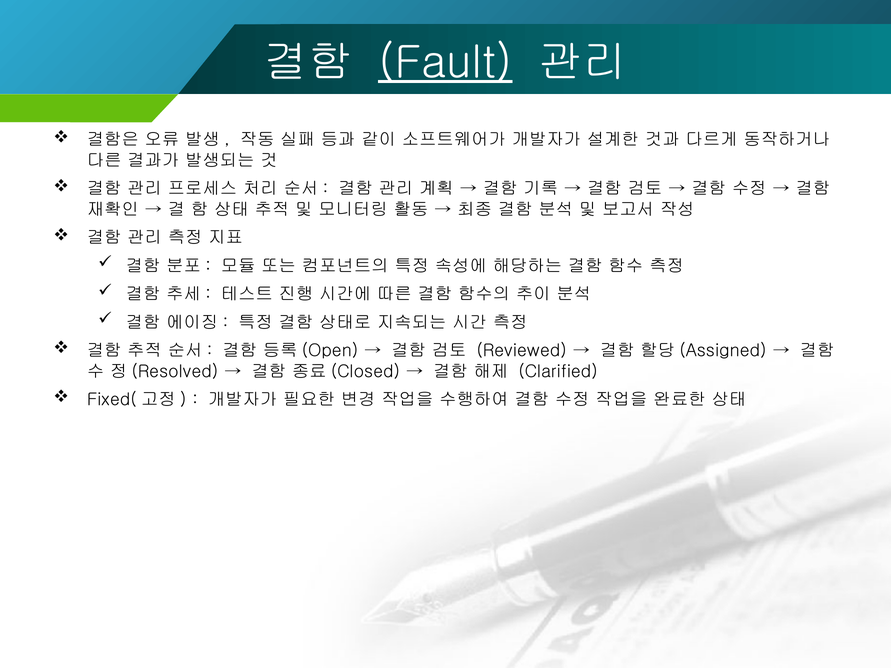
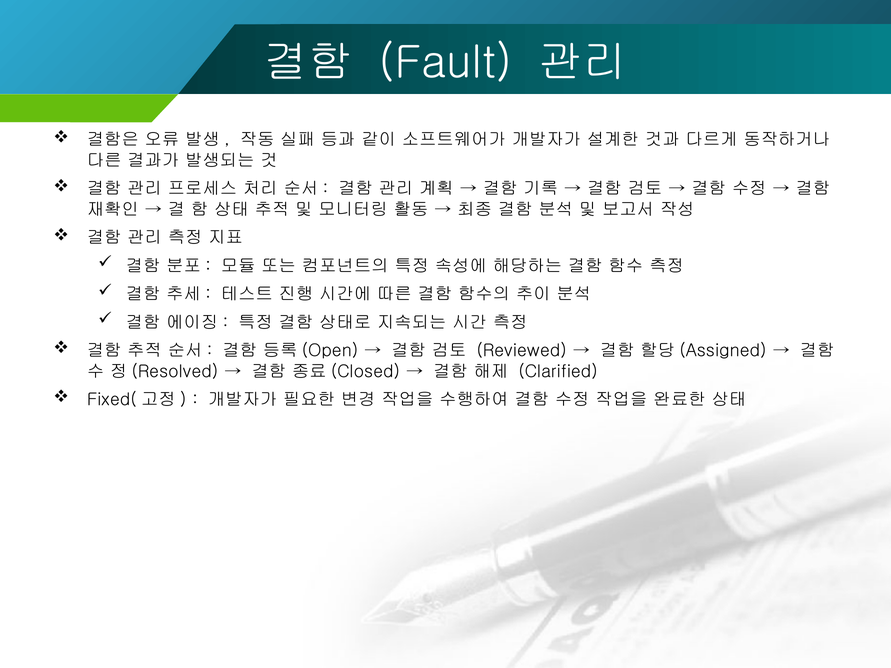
Fault underline: present -> none
